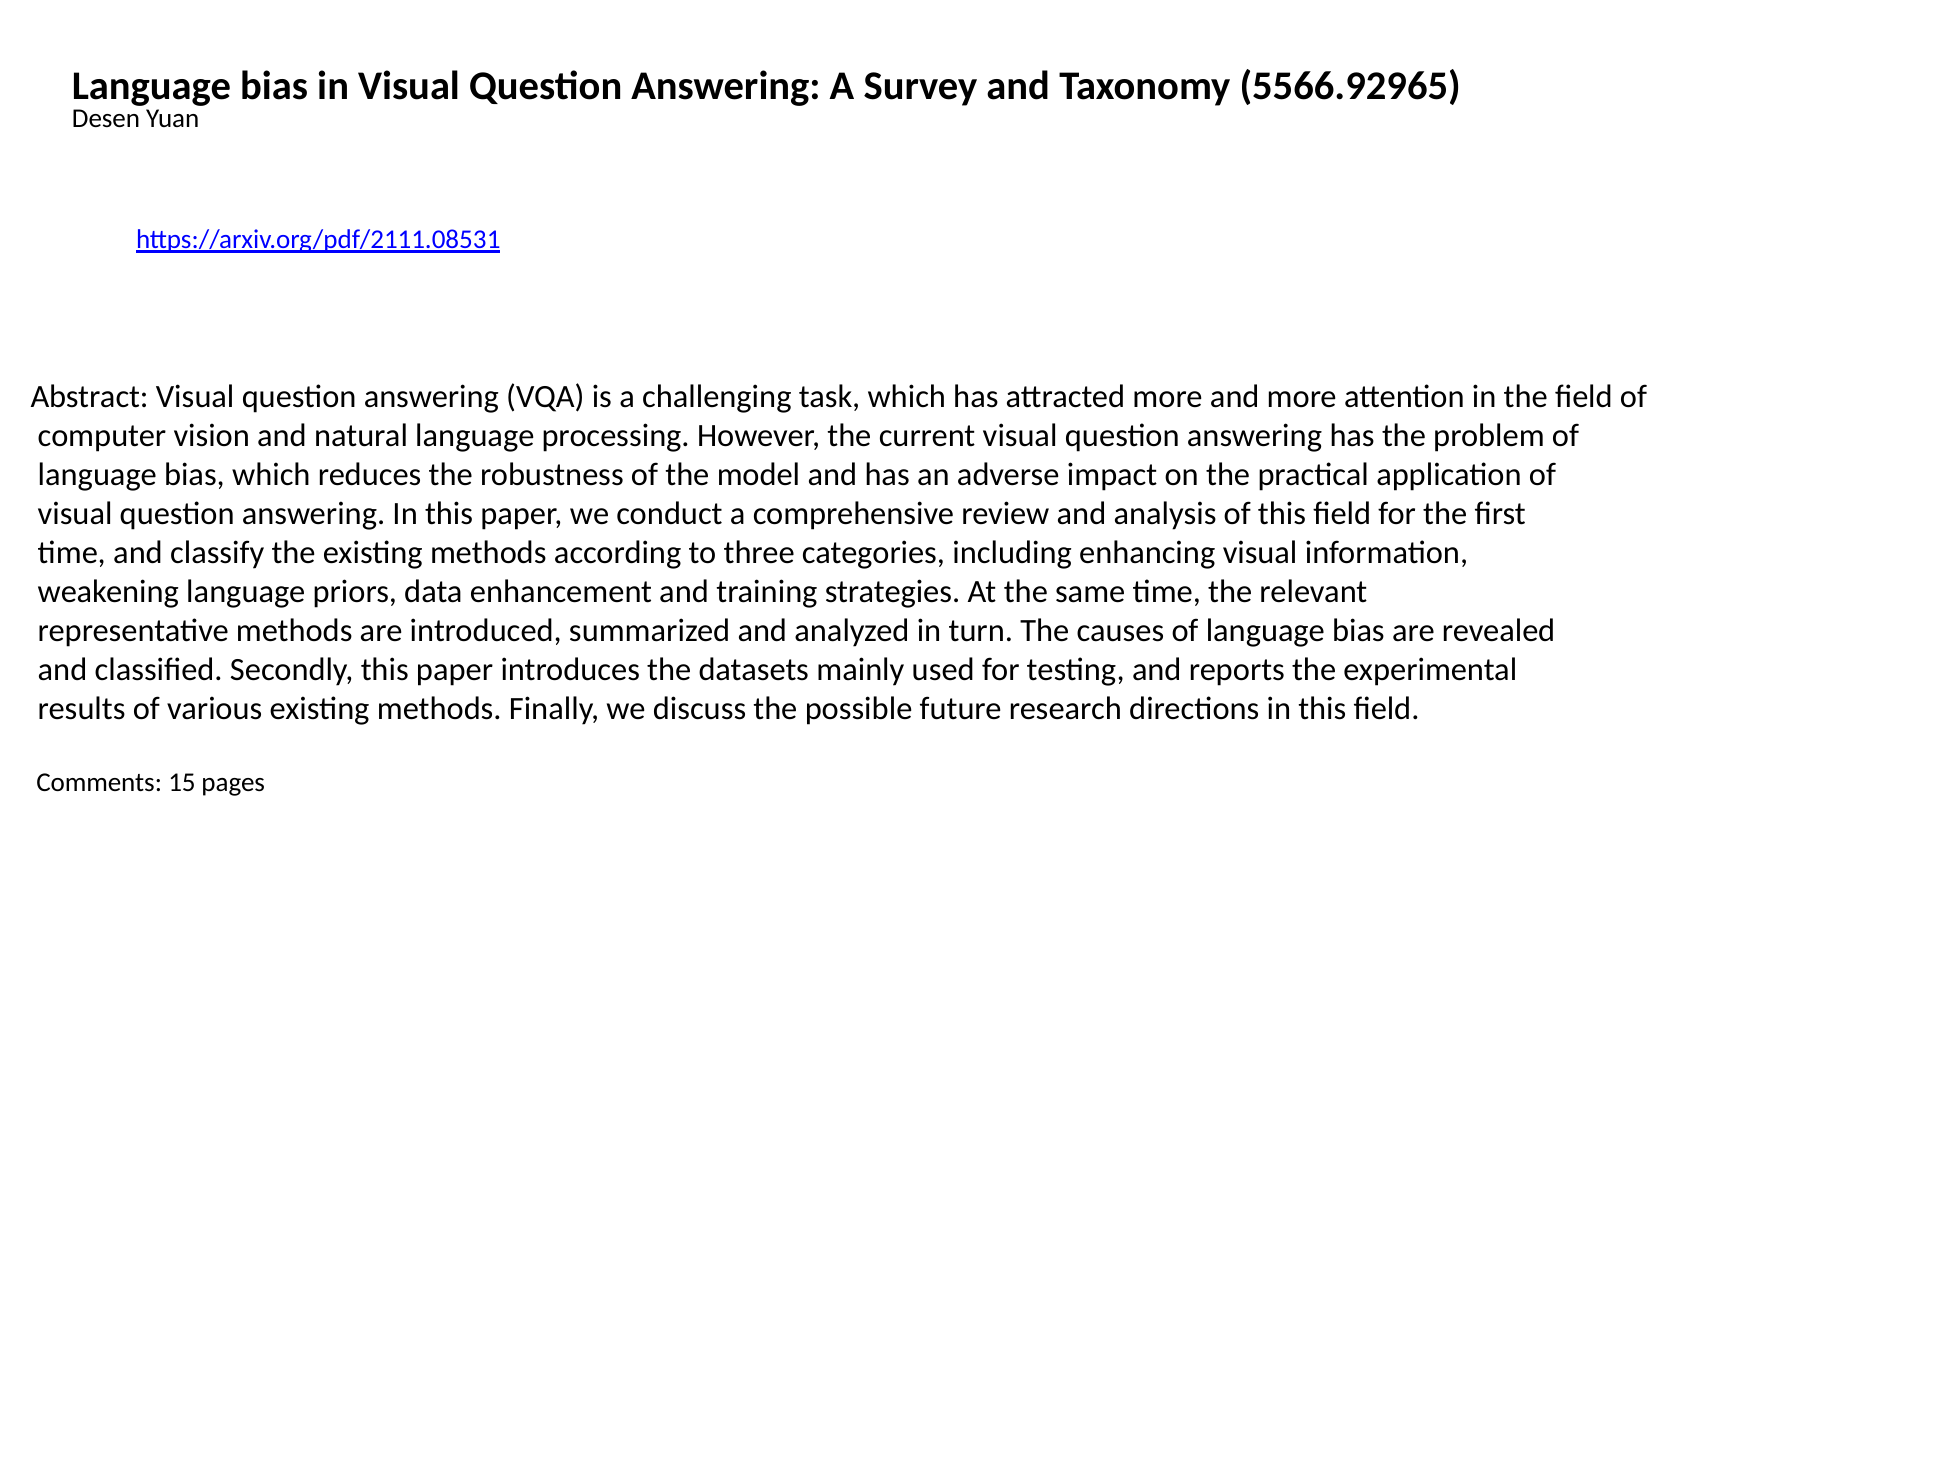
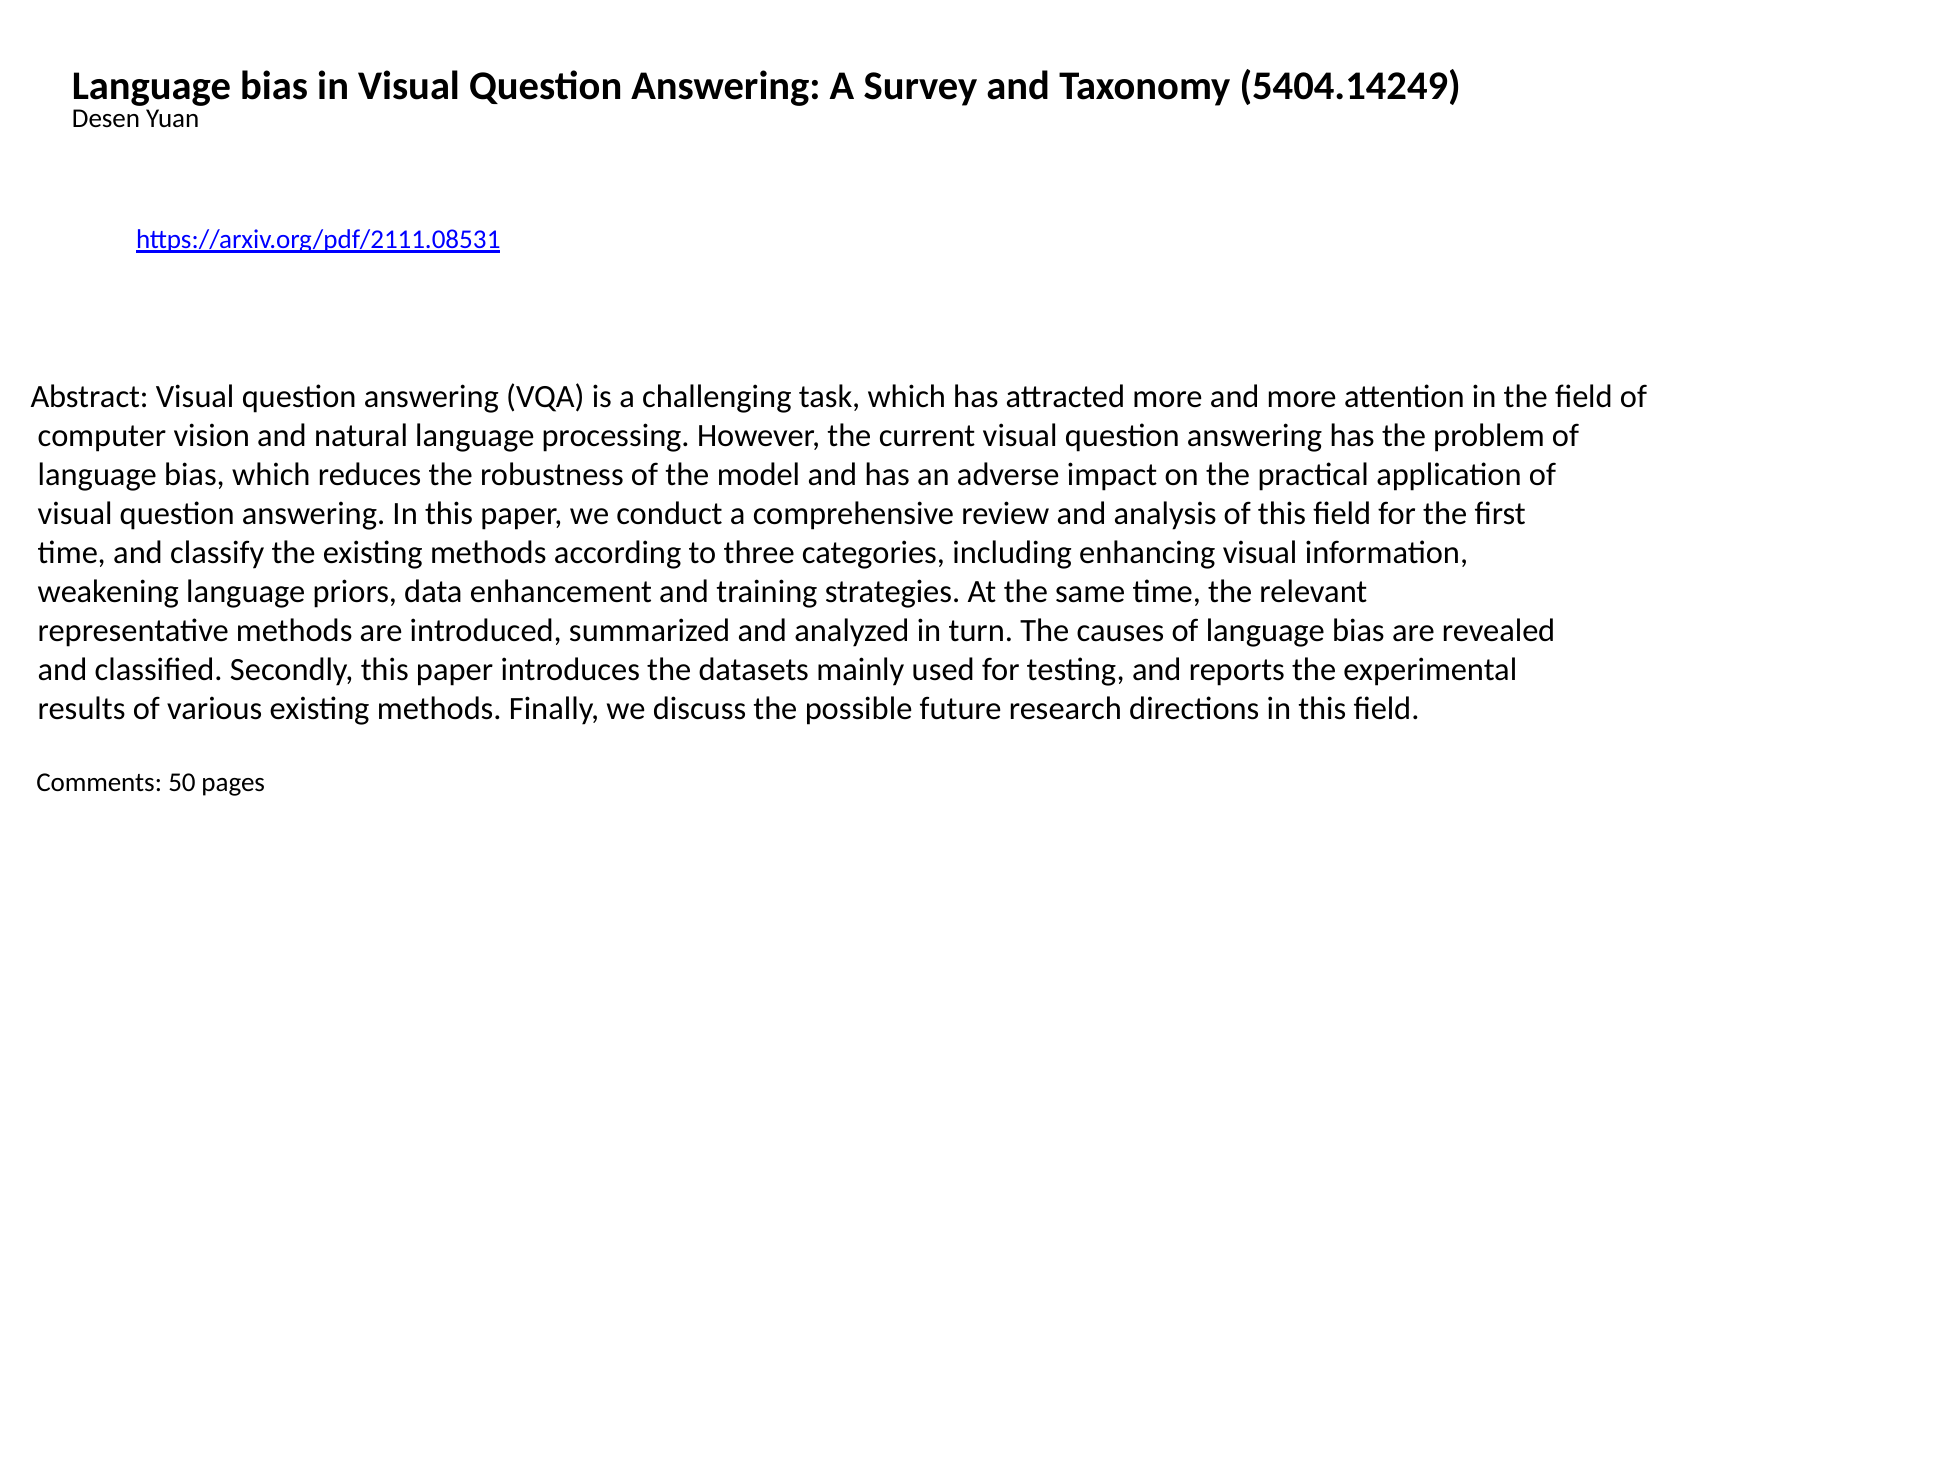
5566.92965: 5566.92965 -> 5404.14249
15: 15 -> 50
